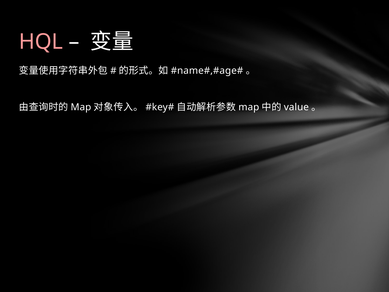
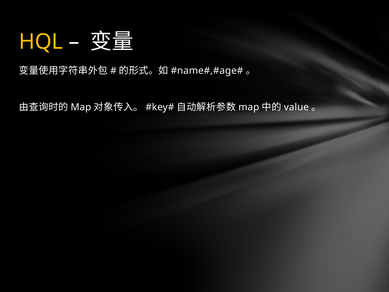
HQL colour: pink -> yellow
